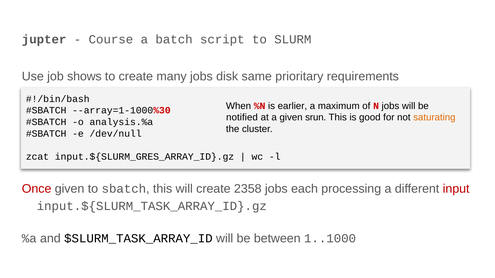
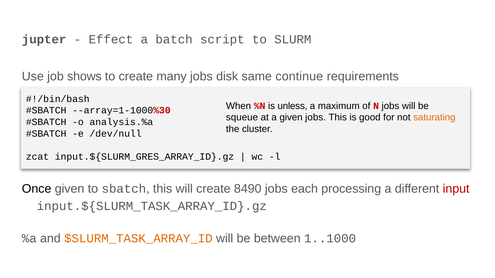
Course: Course -> Effect
prioritary: prioritary -> continue
earlier: earlier -> unless
notified: notified -> squeue
given srun: srun -> jobs
Once colour: red -> black
2358: 2358 -> 8490
$SLURM_TASK_ARRAY_ID colour: black -> orange
